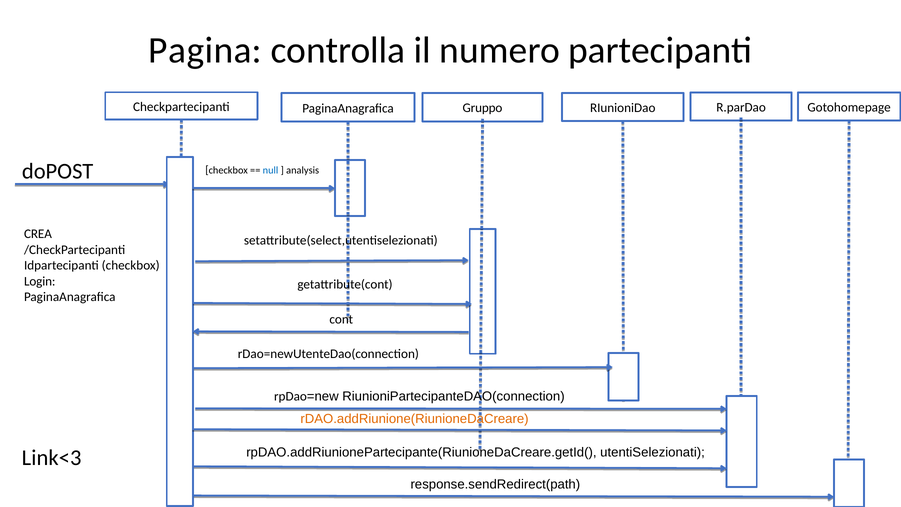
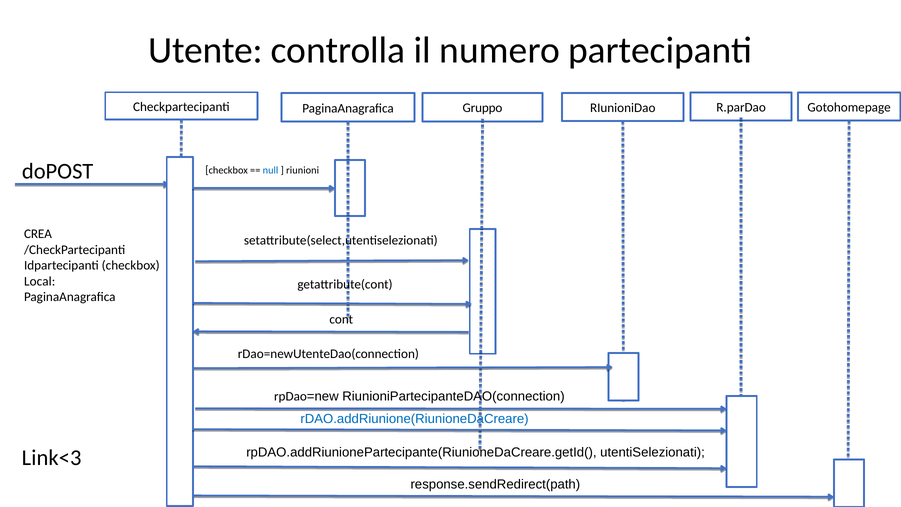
Pagina: Pagina -> Utente
analysis: analysis -> riunioni
Login: Login -> Local
rDAO.addRiunione(RiunioneDaCreare colour: orange -> blue
